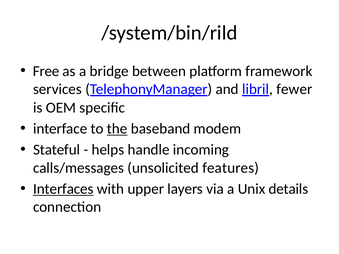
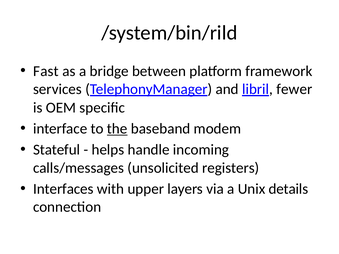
Free: Free -> Fast
features: features -> registers
Interfaces underline: present -> none
